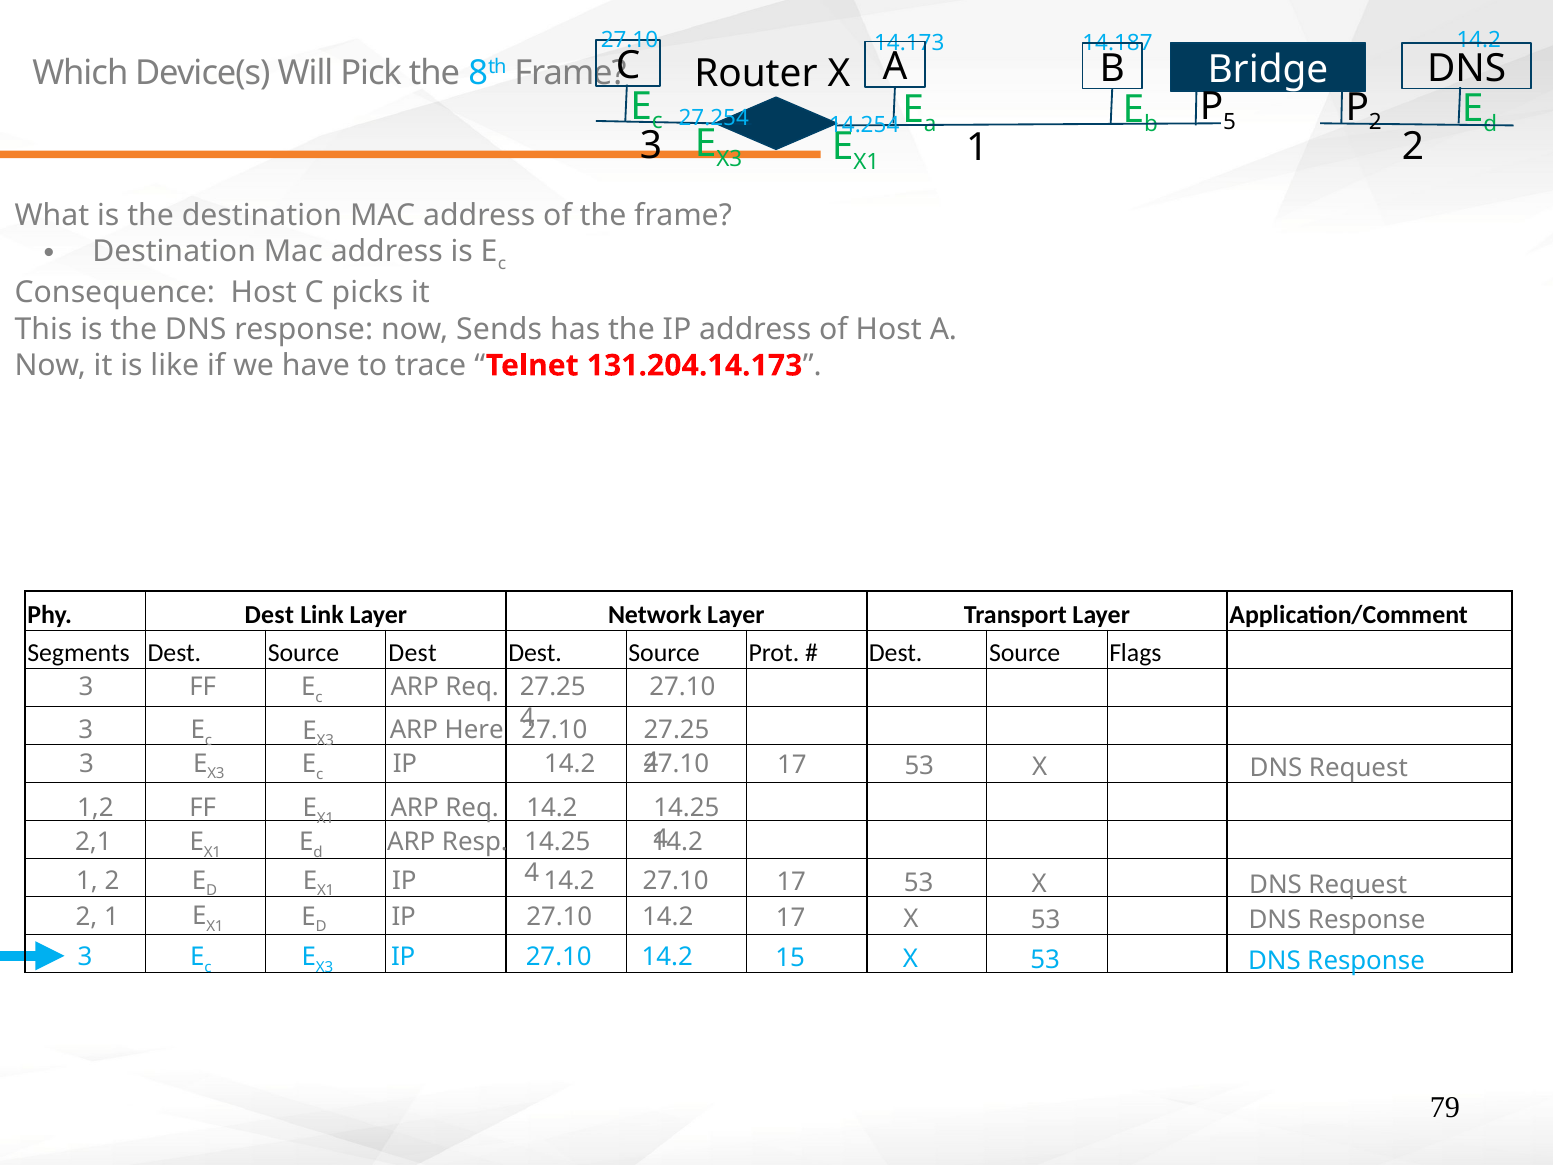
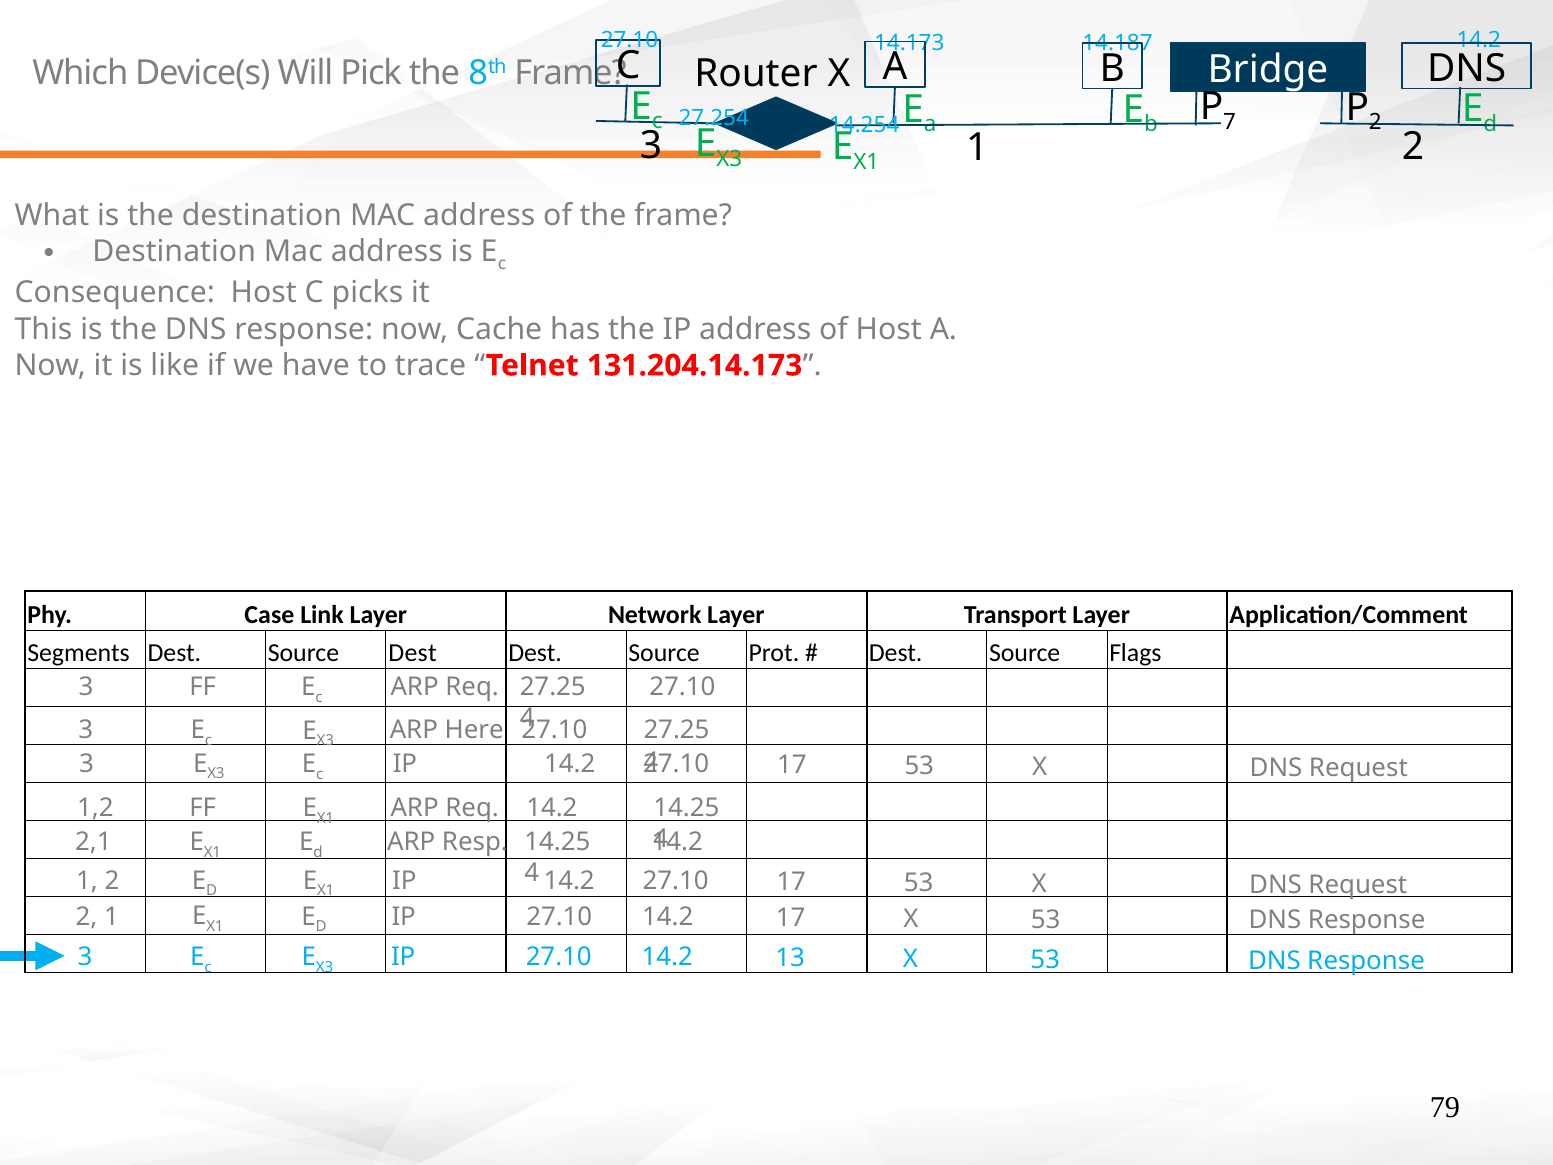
5: 5 -> 7
Sends: Sends -> Cache
Phy Dest: Dest -> Case
15: 15 -> 13
